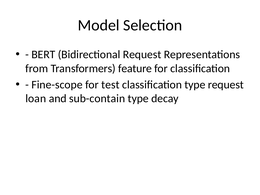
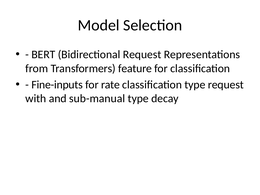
Fine-scope: Fine-scope -> Fine-inputs
test: test -> rate
loan: loan -> with
sub-contain: sub-contain -> sub-manual
